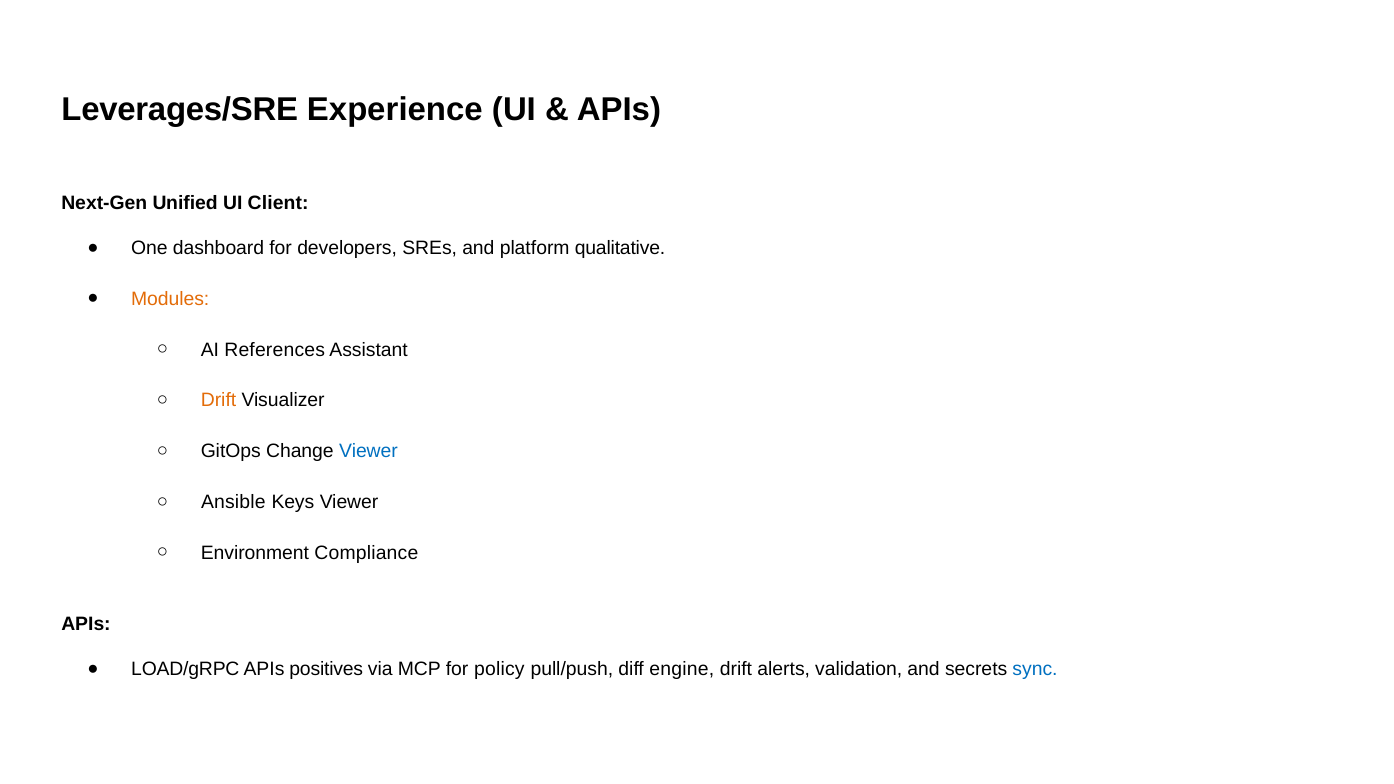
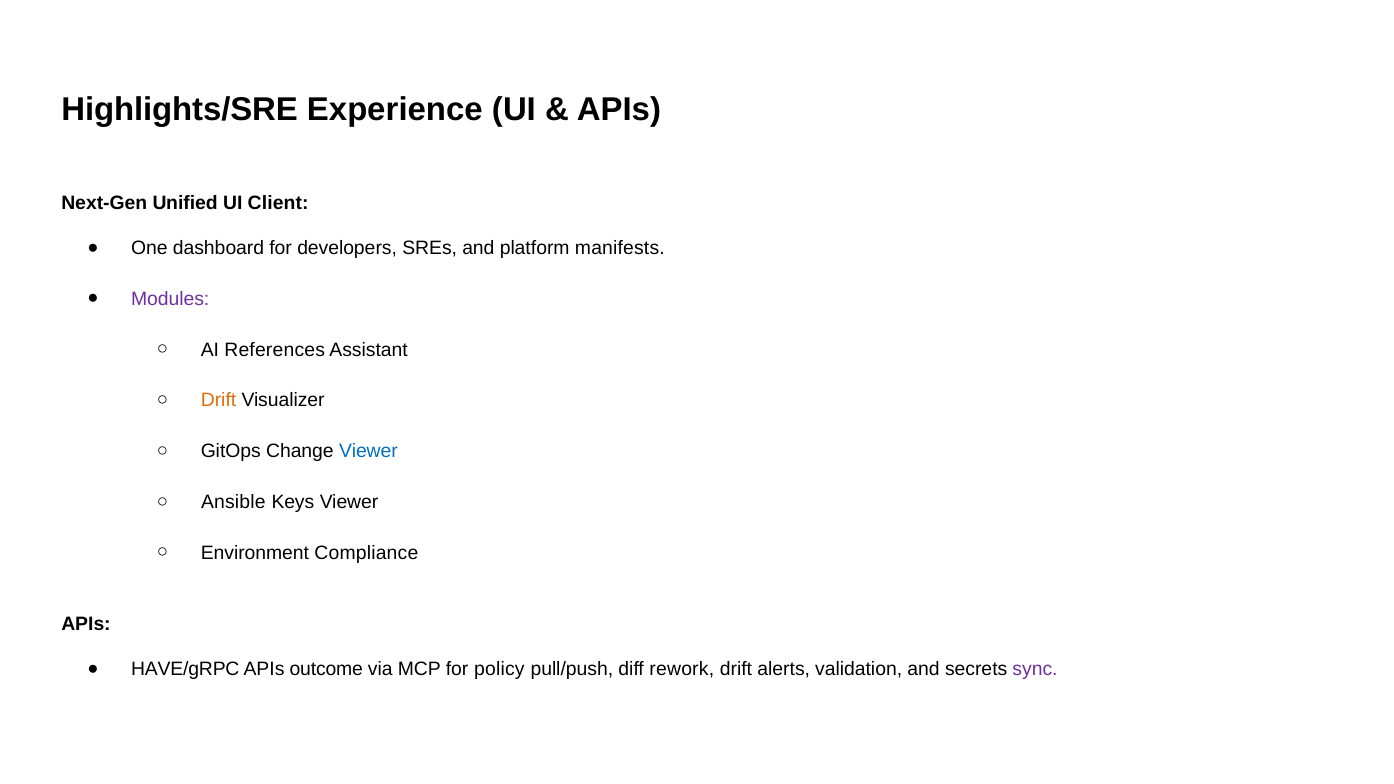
Leverages/SRE: Leverages/SRE -> Highlights/SRE
qualitative: qualitative -> manifests
Modules colour: orange -> purple
LOAD/gRPC: LOAD/gRPC -> HAVE/gRPC
positives: positives -> outcome
engine: engine -> rework
sync colour: blue -> purple
